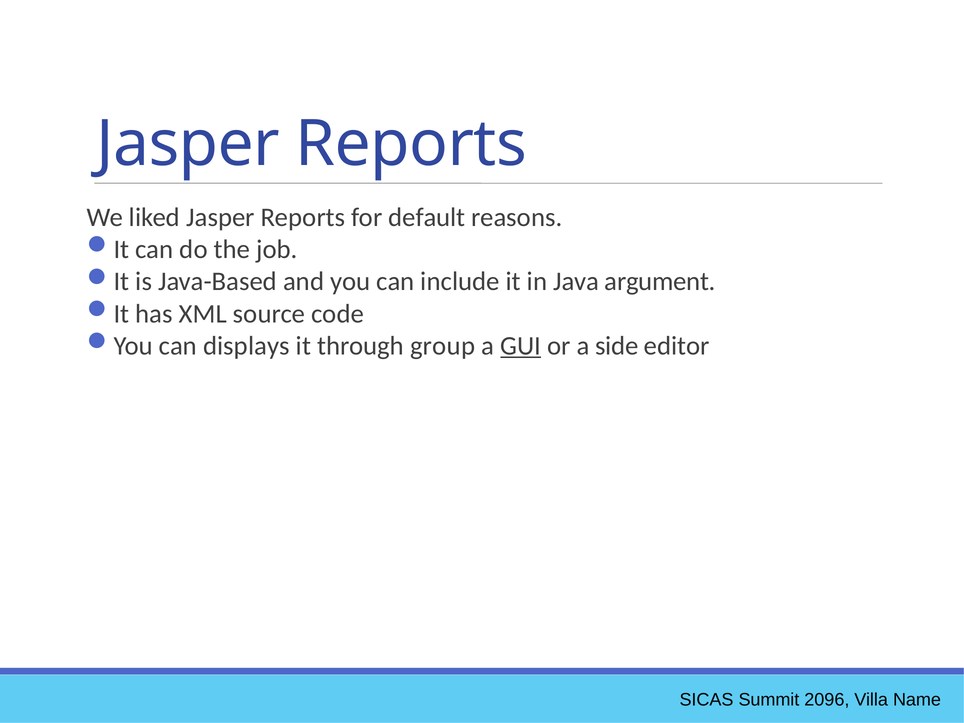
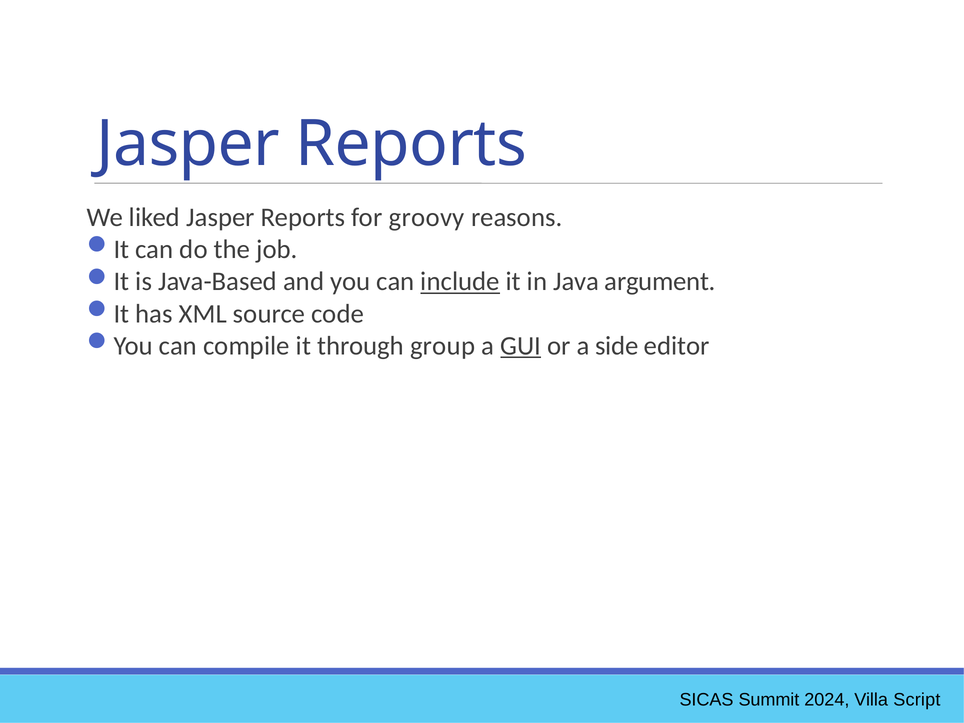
default: default -> groovy
include underline: none -> present
displays: displays -> compile
2096: 2096 -> 2024
Name: Name -> Script
